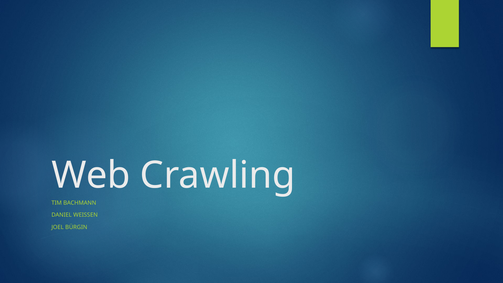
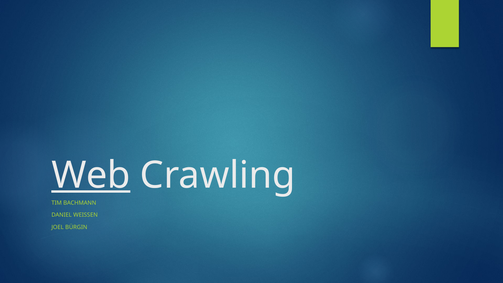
Web underline: none -> present
